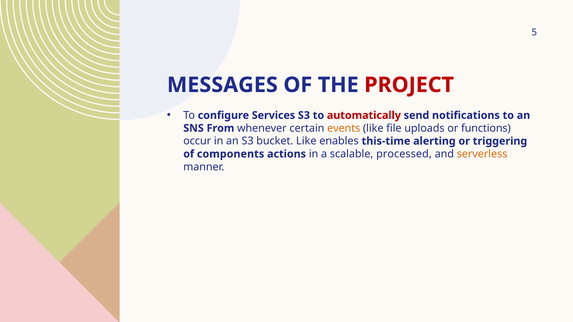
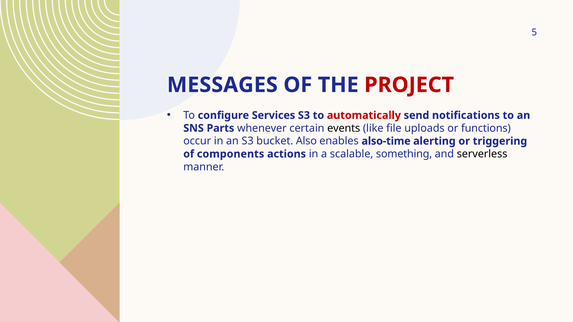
From: From -> Parts
events colour: orange -> black
bucket Like: Like -> Also
this-time: this-time -> also-time
processed: processed -> something
serverless colour: orange -> black
